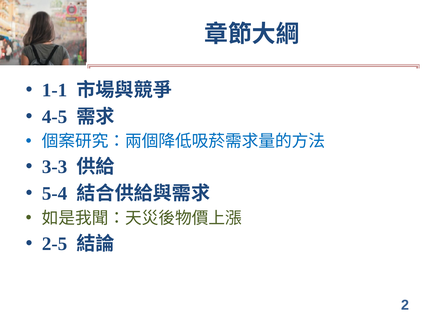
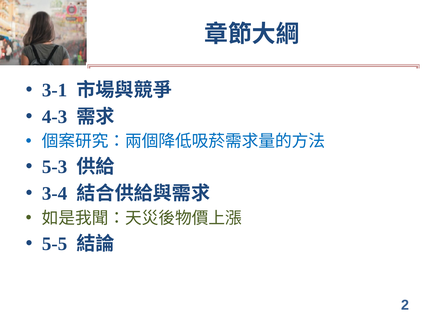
1-1: 1-1 -> 3-1
4-5: 4-5 -> 4-3
3-3: 3-3 -> 5-3
5-4: 5-4 -> 3-4
2-5: 2-5 -> 5-5
